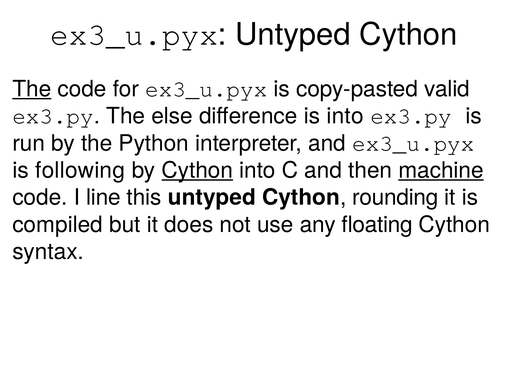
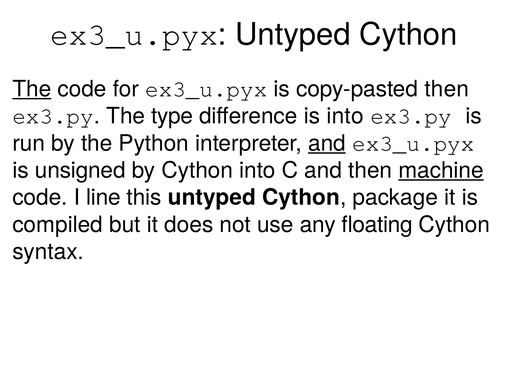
copy-pasted valid: valid -> then
else: else -> type
and at (327, 143) underline: none -> present
following: following -> unsigned
Cython at (197, 170) underline: present -> none
rounding: rounding -> package
